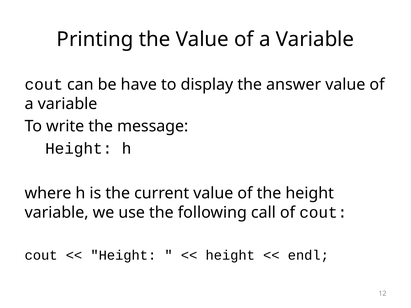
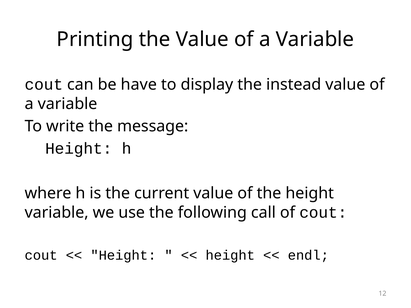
answer: answer -> instead
